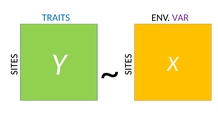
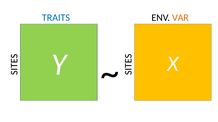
VAR colour: purple -> orange
